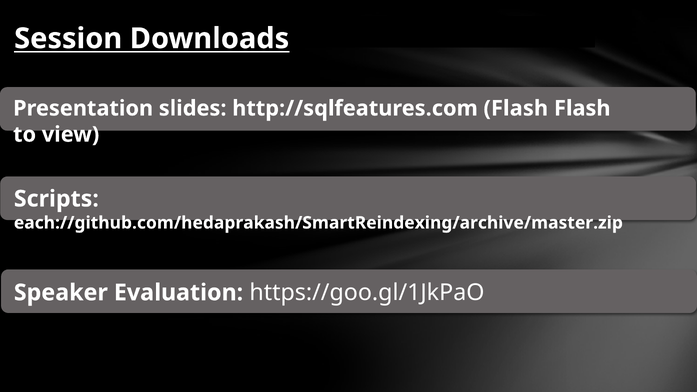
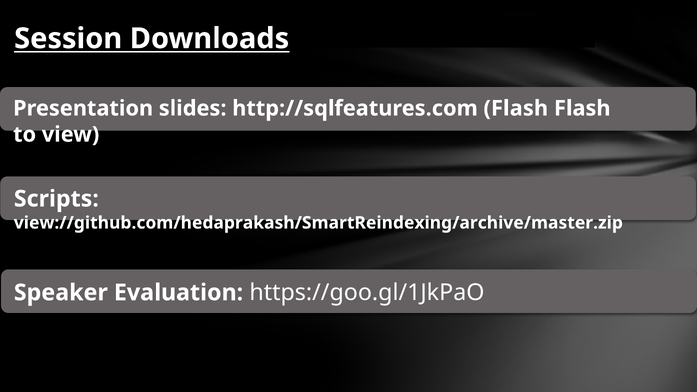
each://github.com/hedaprakash/SmartReindexing/archive/master.zip: each://github.com/hedaprakash/SmartReindexing/archive/master.zip -> view://github.com/hedaprakash/SmartReindexing/archive/master.zip
